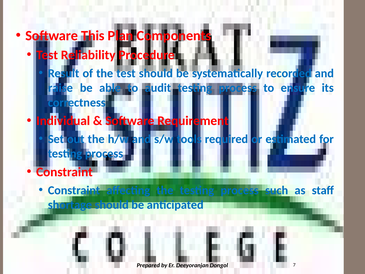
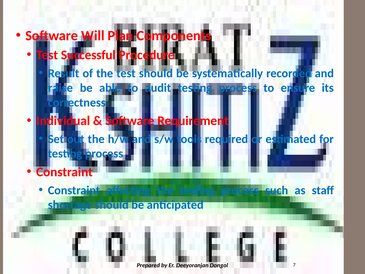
This: This -> Will
Reliability: Reliability -> Successful
